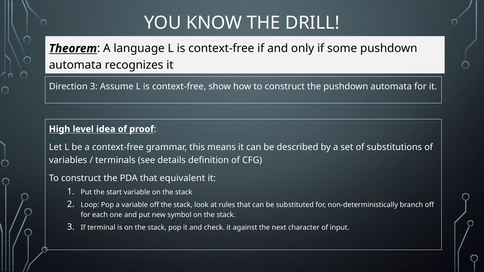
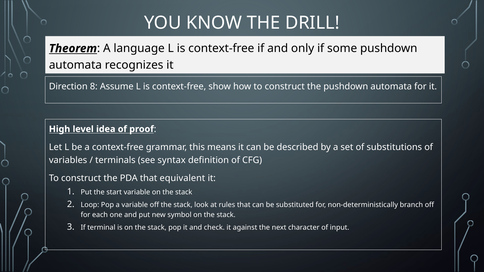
Direction 3: 3 -> 8
details: details -> syntax
